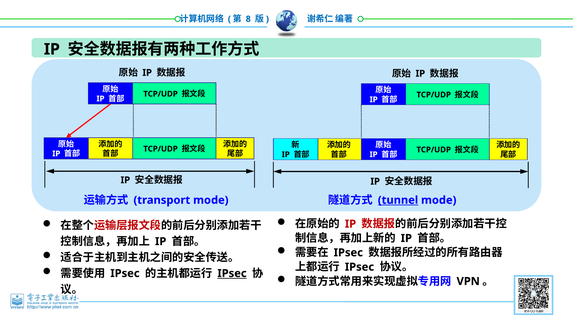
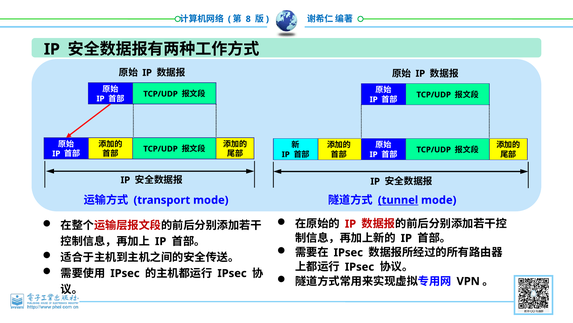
IPsec at (232, 273) underline: present -> none
